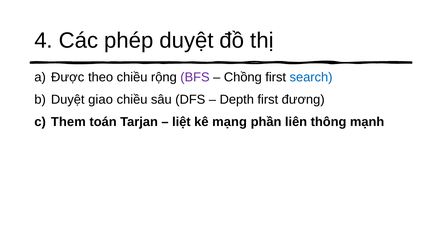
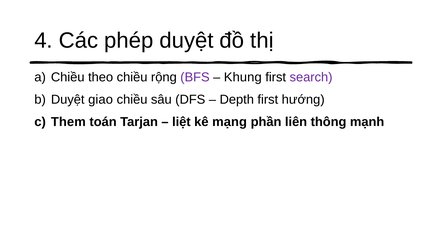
Được at (68, 77): Được -> Chiều
Chồng: Chồng -> Khung
search colour: blue -> purple
đương: đương -> hướng
